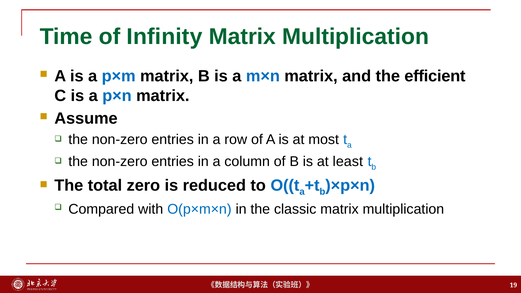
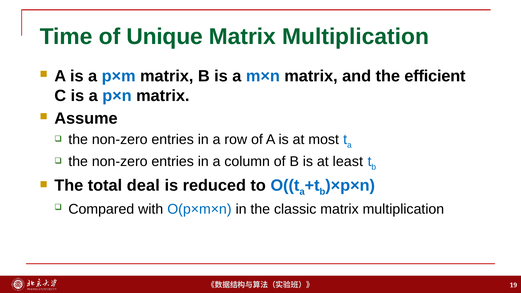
Infinity: Infinity -> Unique
zero: zero -> deal
